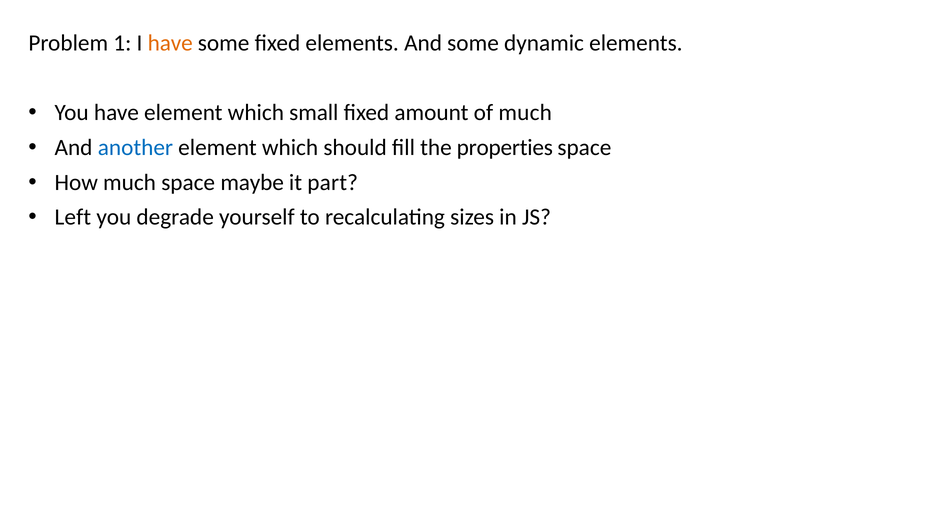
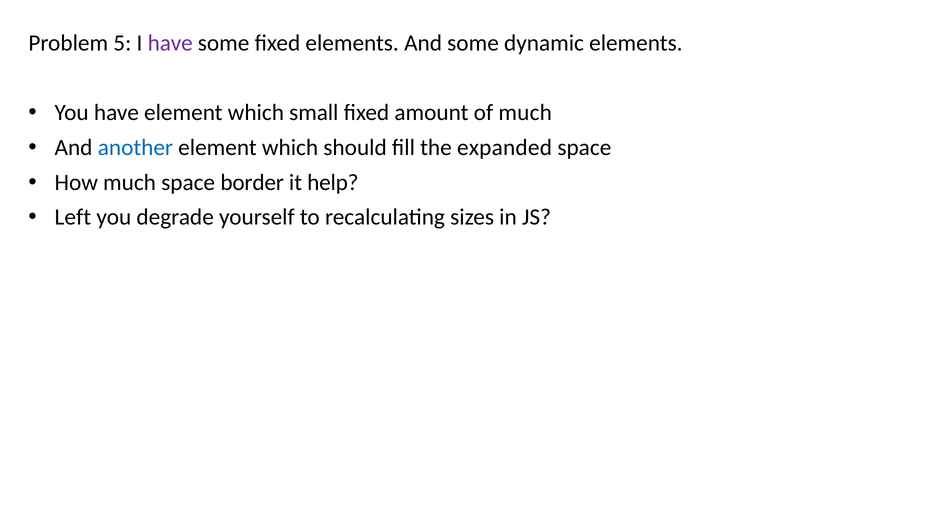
1: 1 -> 5
have at (170, 43) colour: orange -> purple
properties: properties -> expanded
maybe: maybe -> border
part: part -> help
